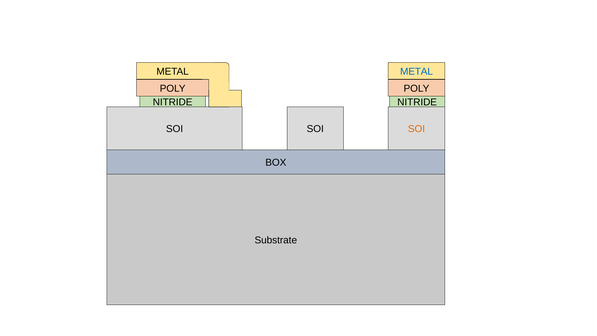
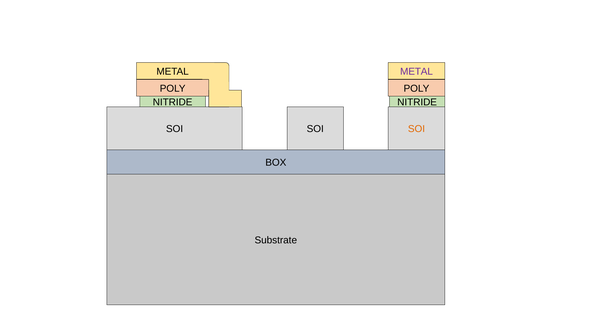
METAL at (417, 72) colour: blue -> purple
